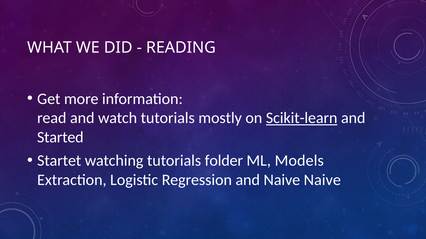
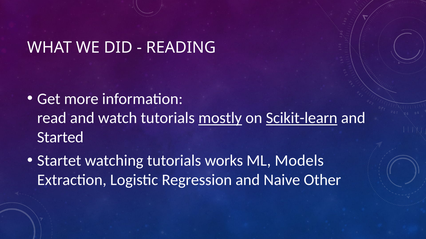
mostly underline: none -> present
folder: folder -> works
Naive Naive: Naive -> Other
